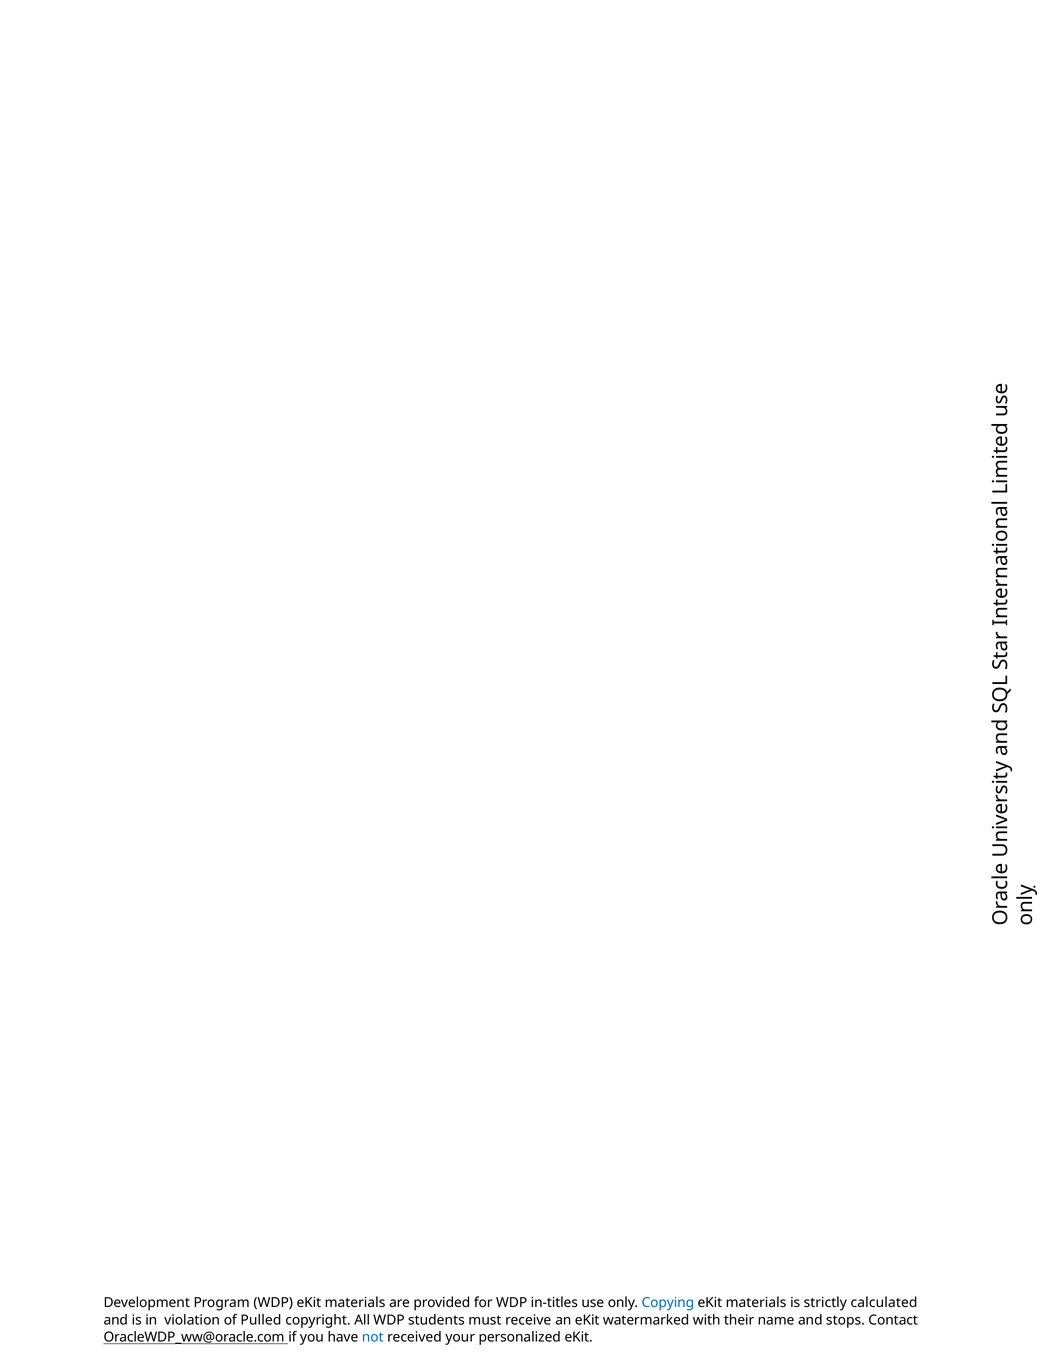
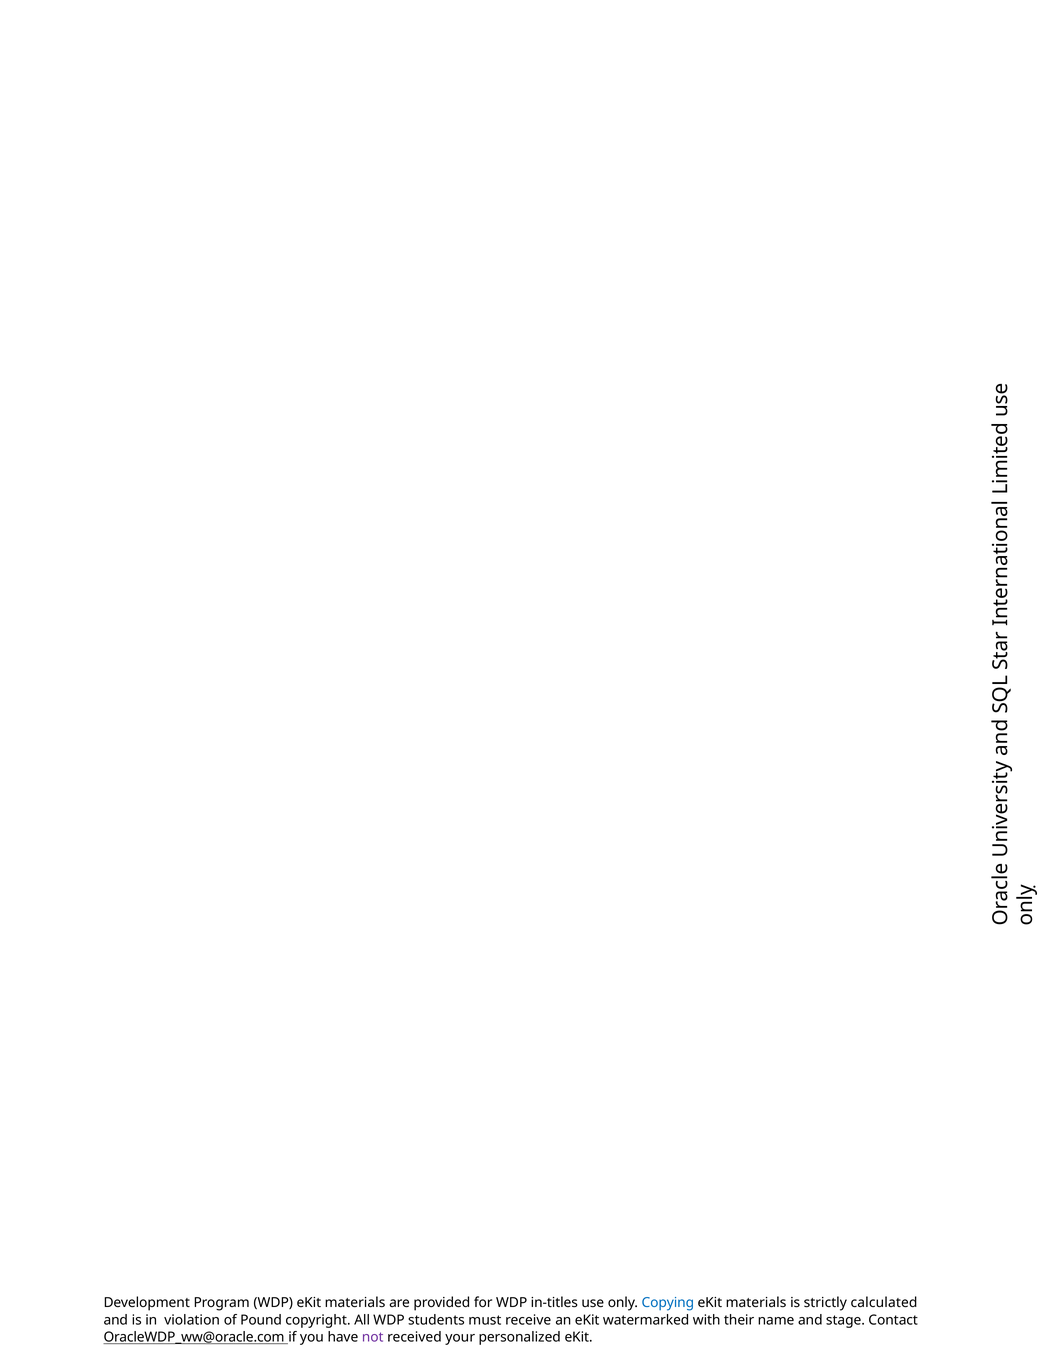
Pulled: Pulled -> Pound
stops: stops -> stage
not colour: blue -> purple
